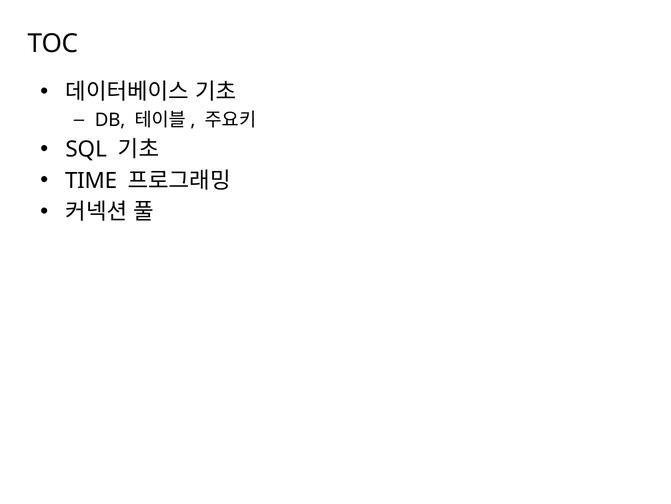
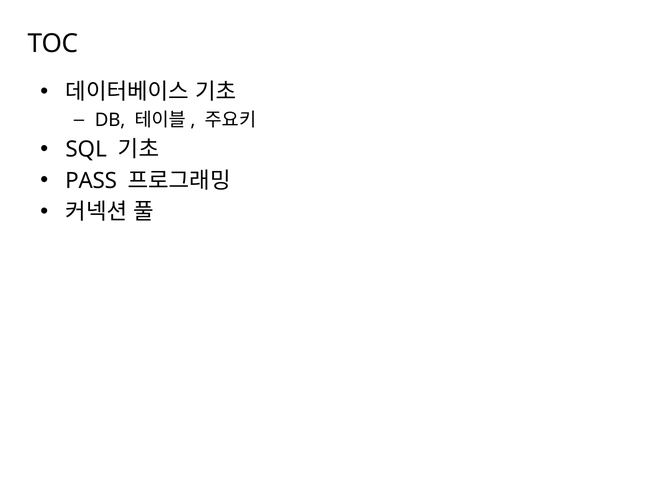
TIME: TIME -> PASS
